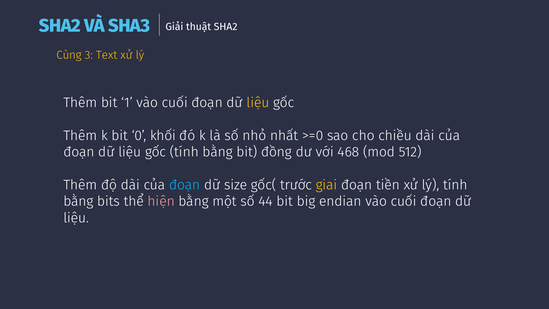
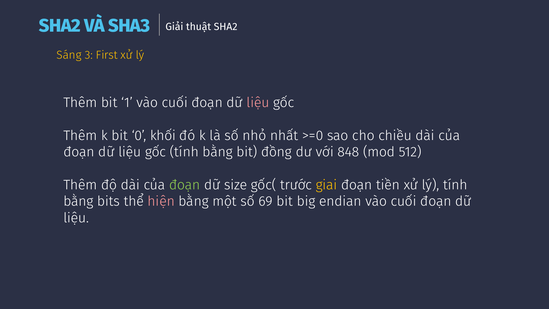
Cùng: Cùng -> Sáng
Text: Text -> First
liệu at (258, 102) colour: yellow -> pink
468: 468 -> 848
đoạn at (185, 185) colour: light blue -> light green
44: 44 -> 69
